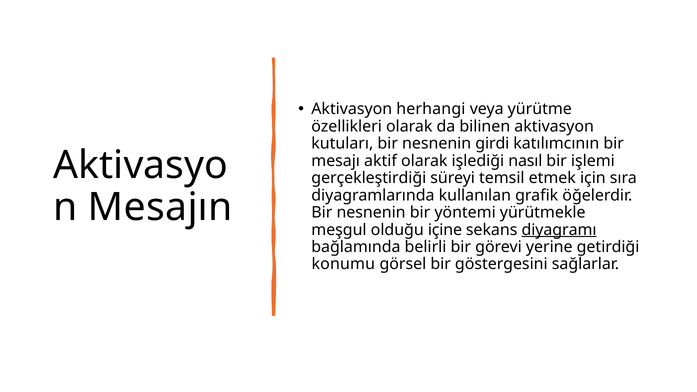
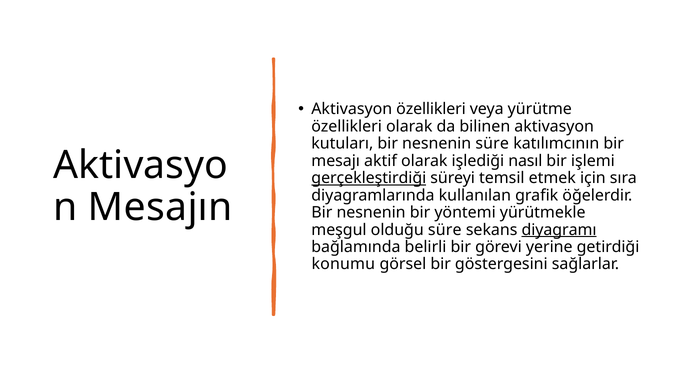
Aktivasyon herhangi: herhangi -> özellikleri
nesnenin girdi: girdi -> süre
gerçekleştirdiği underline: none -> present
olduğu içine: içine -> süre
